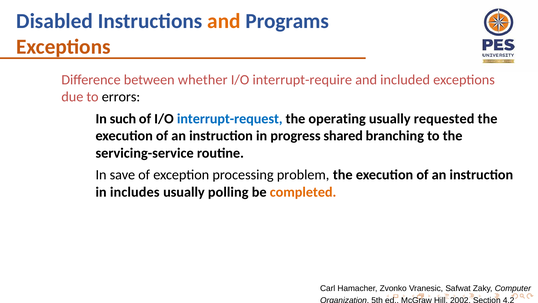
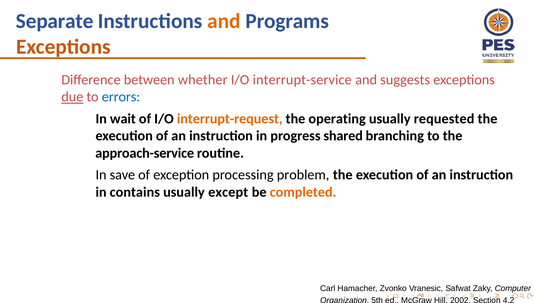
Disabled: Disabled -> Separate
interrupt-require: interrupt-require -> interrupt-service
included: included -> suggests
due underline: none -> present
errors colour: black -> blue
such: such -> wait
interrupt-request colour: blue -> orange
servicing-service: servicing-service -> approach-service
includes: includes -> contains
polling: polling -> except
